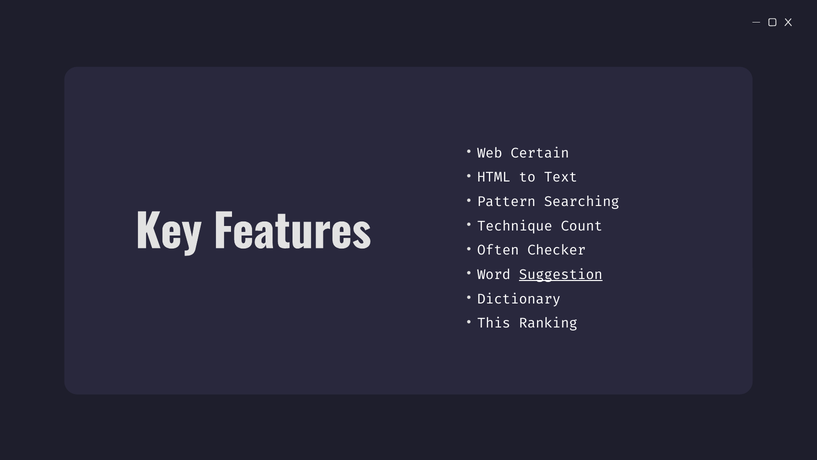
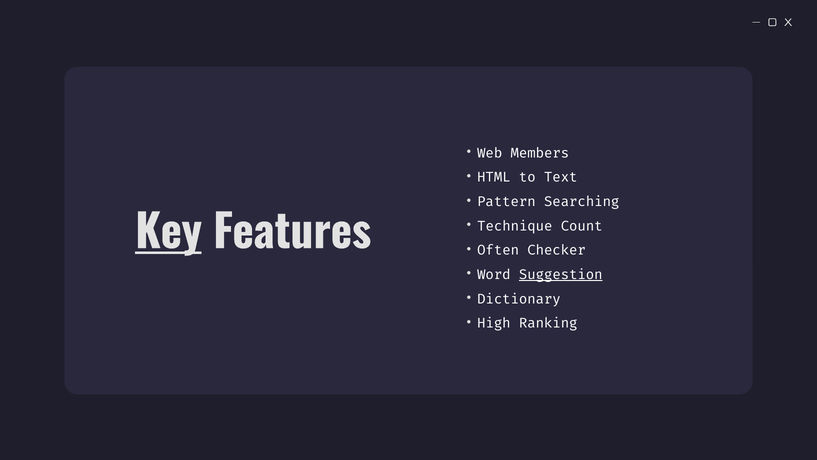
Certain: Certain -> Members
Key underline: none -> present
This: This -> High
